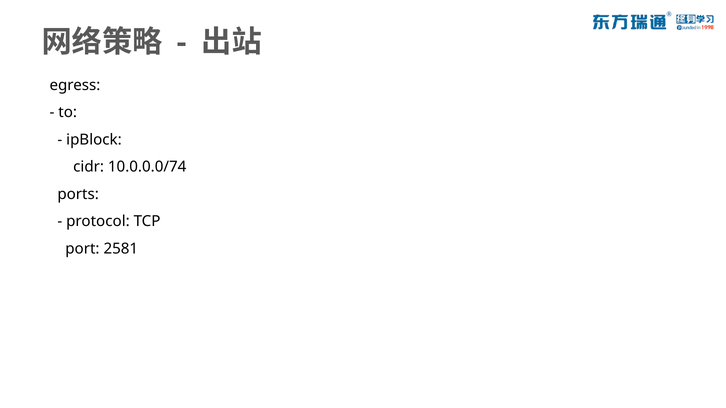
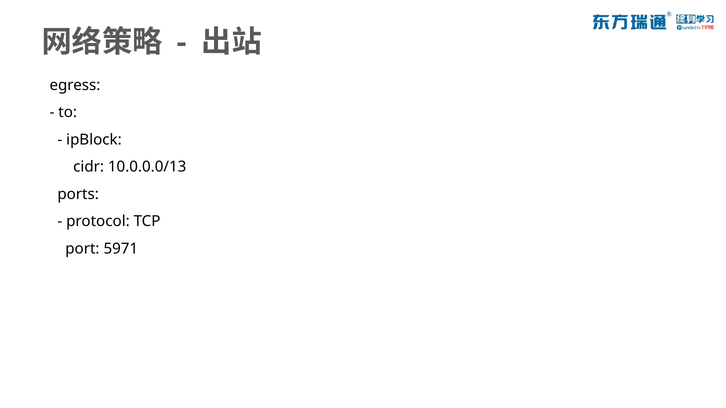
10.0.0.0/74: 10.0.0.0/74 -> 10.0.0.0/13
2581: 2581 -> 5971
